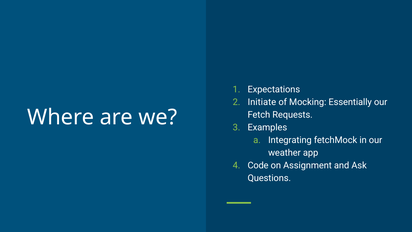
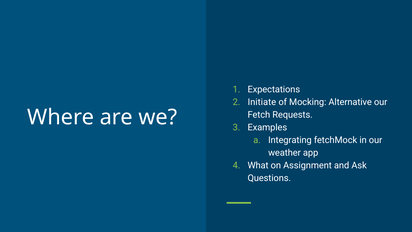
Essentially: Essentially -> Alternative
Code: Code -> What
